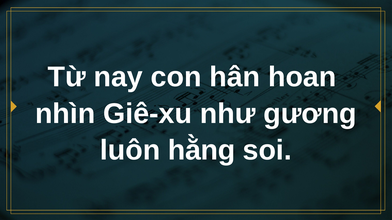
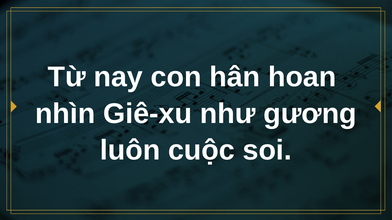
hằng: hằng -> cuộc
